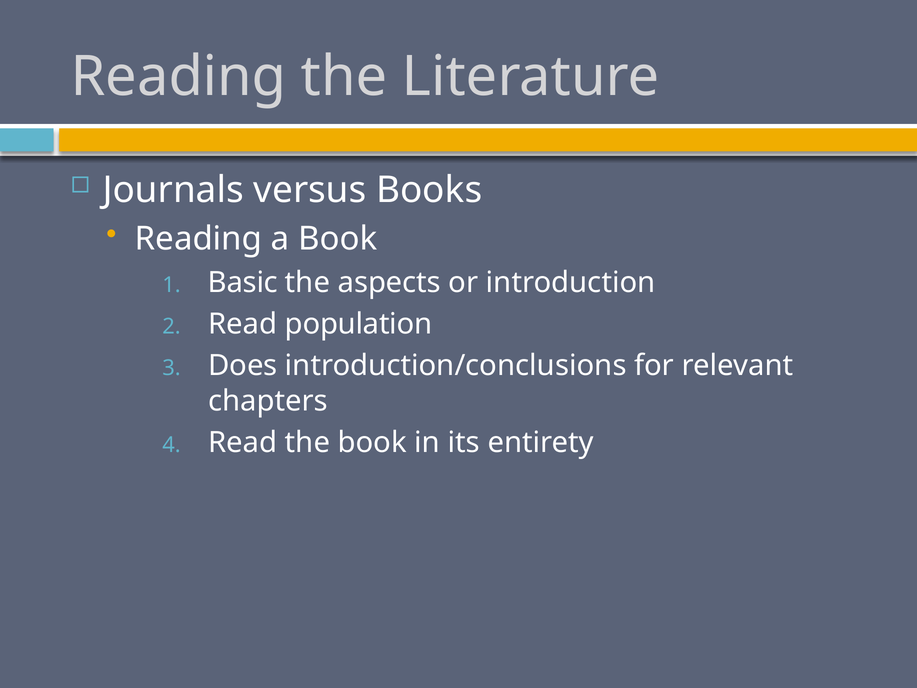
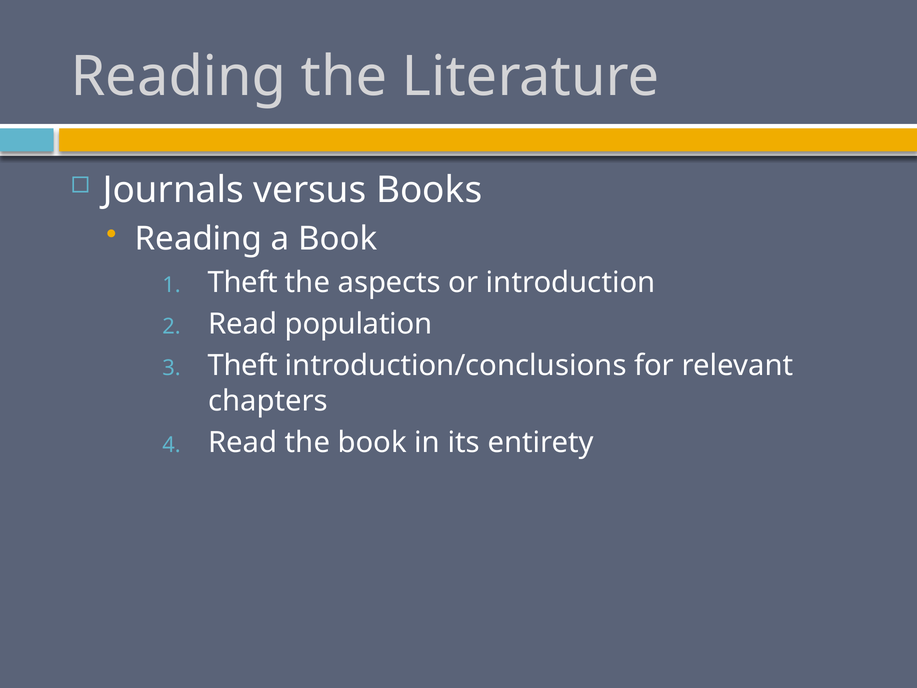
Basic at (243, 282): Basic -> Theft
Does at (243, 365): Does -> Theft
